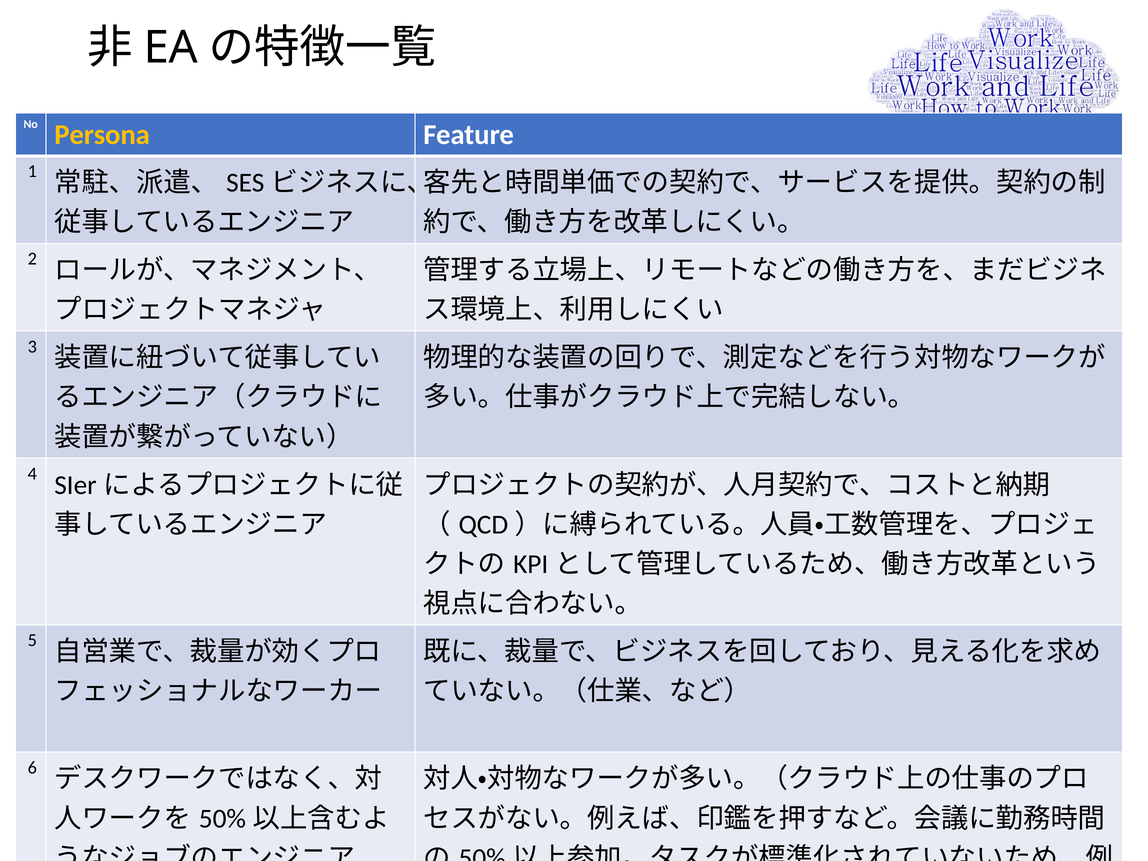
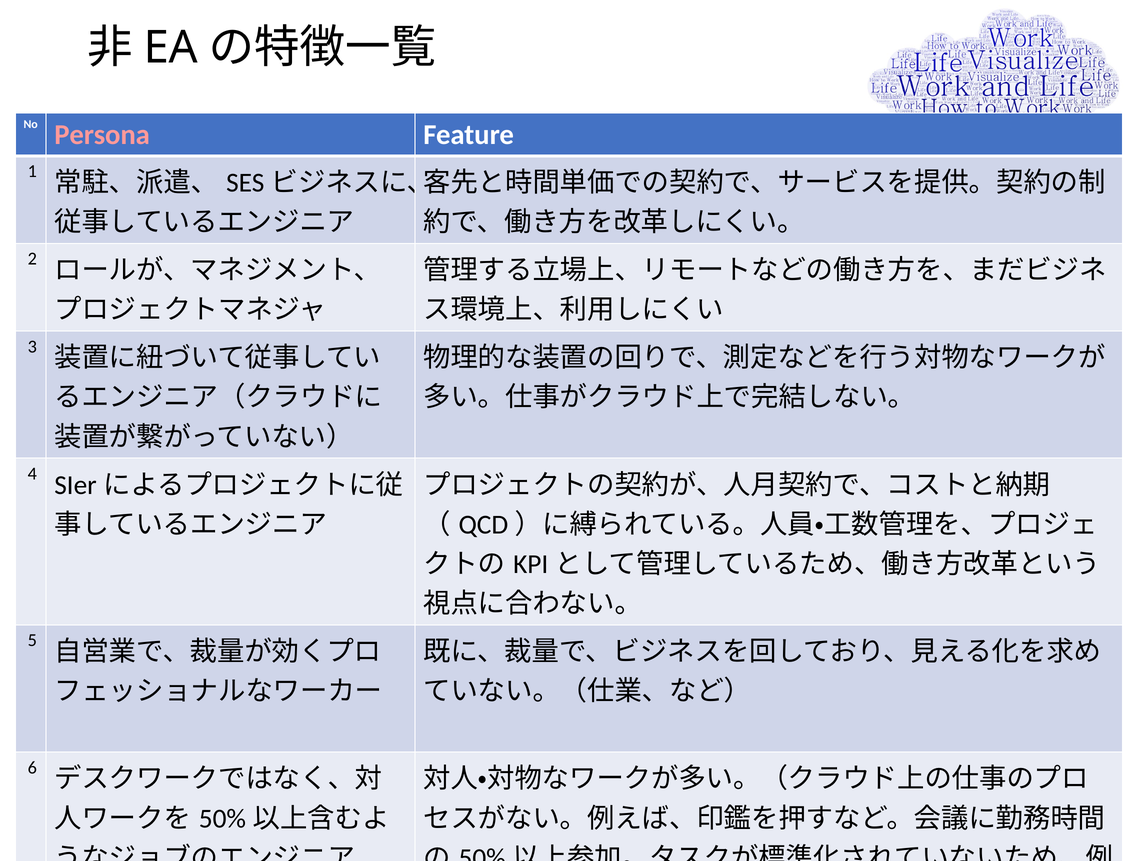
Persona colour: yellow -> pink
